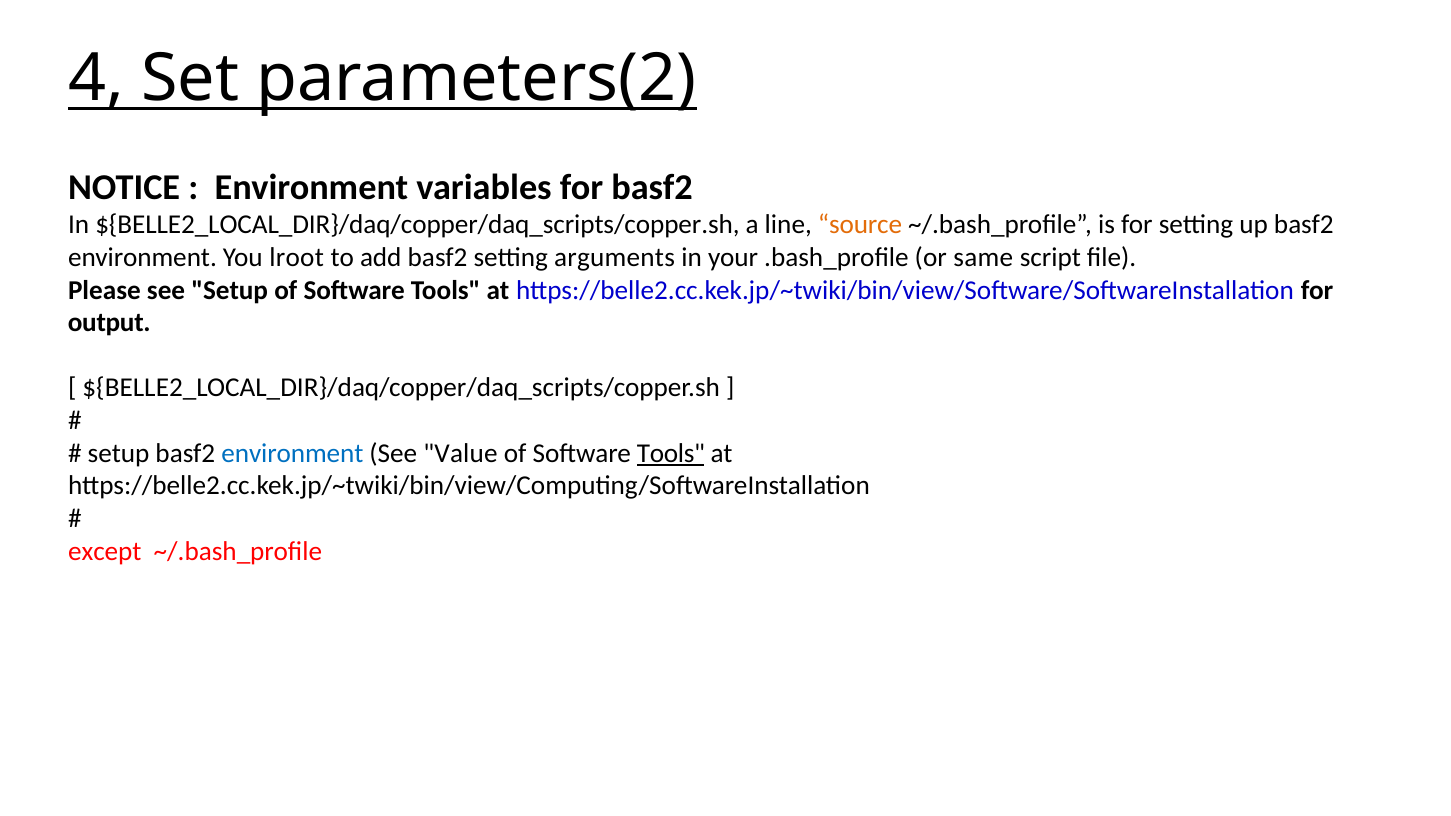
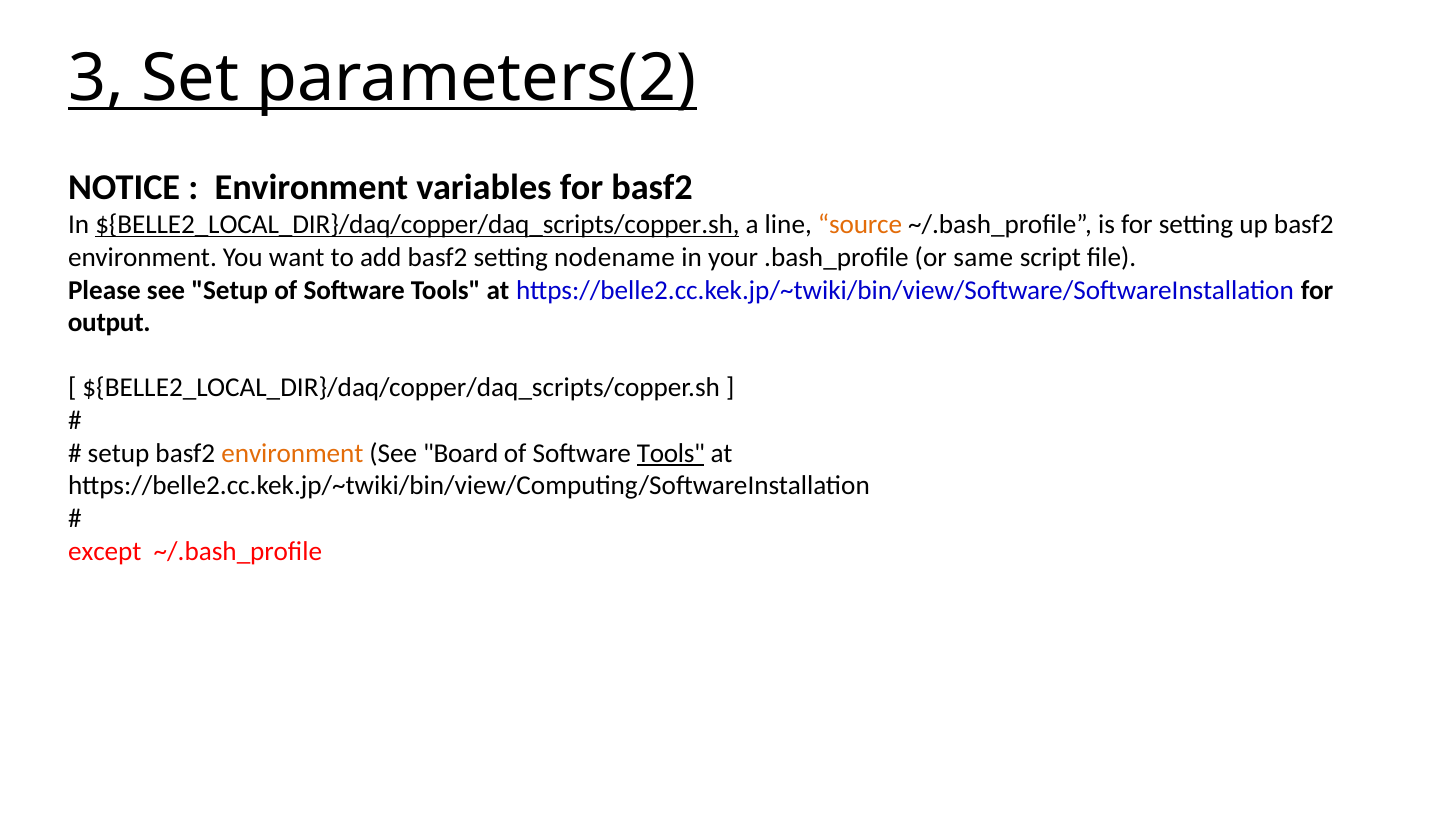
4: 4 -> 3
${BELLE2_LOCAL_DIR}/daq/copper/daq_scripts/copper.sh at (417, 225) underline: none -> present
lroot: lroot -> want
arguments: arguments -> nodename
environment at (292, 453) colour: blue -> orange
Value: Value -> Board
